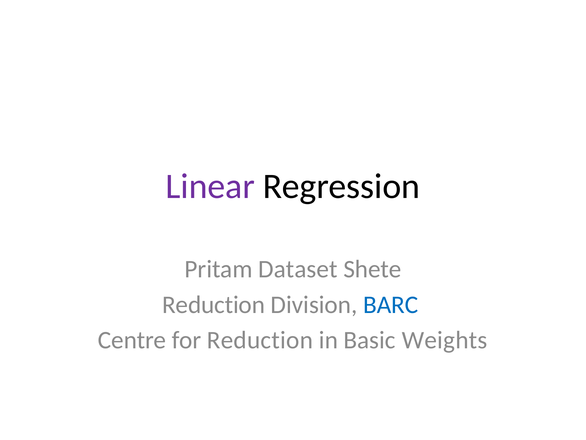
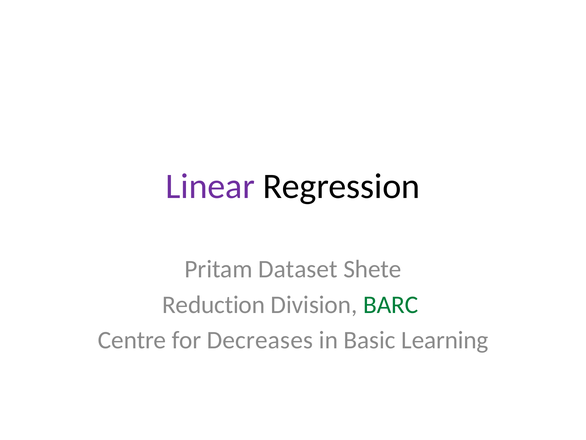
BARC colour: blue -> green
for Reduction: Reduction -> Decreases
Weights: Weights -> Learning
